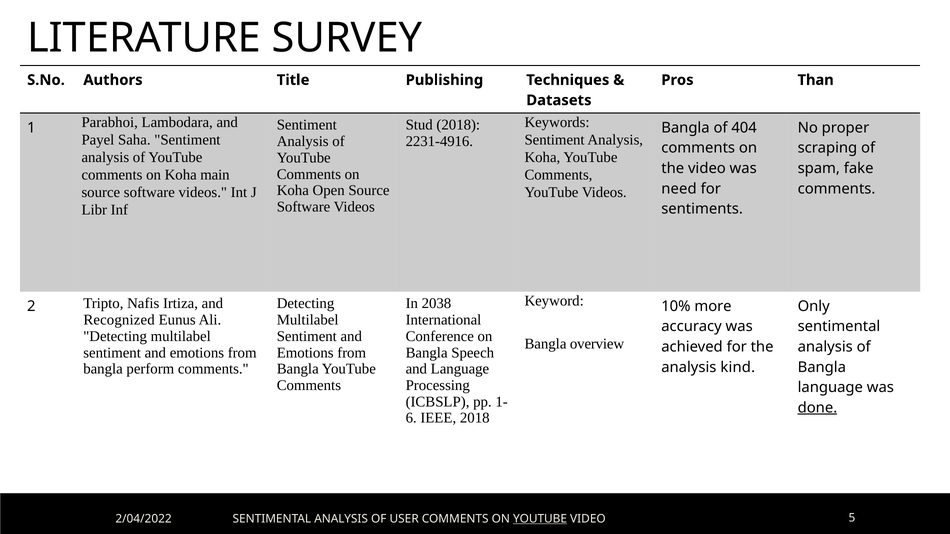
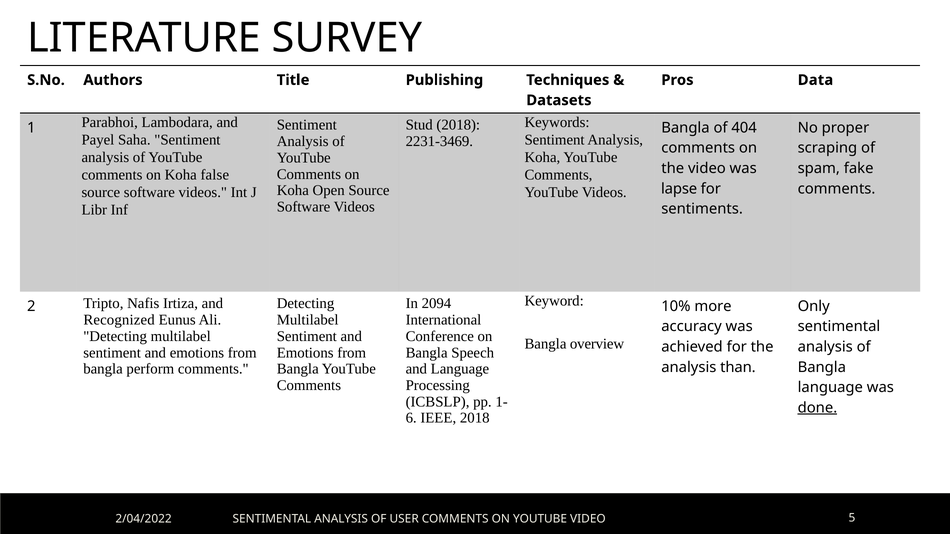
Than: Than -> Data
2231-4916: 2231-4916 -> 2231-3469
main: main -> false
need: need -> lapse
2038: 2038 -> 2094
kind: kind -> than
YOUTUBE at (540, 519) underline: present -> none
